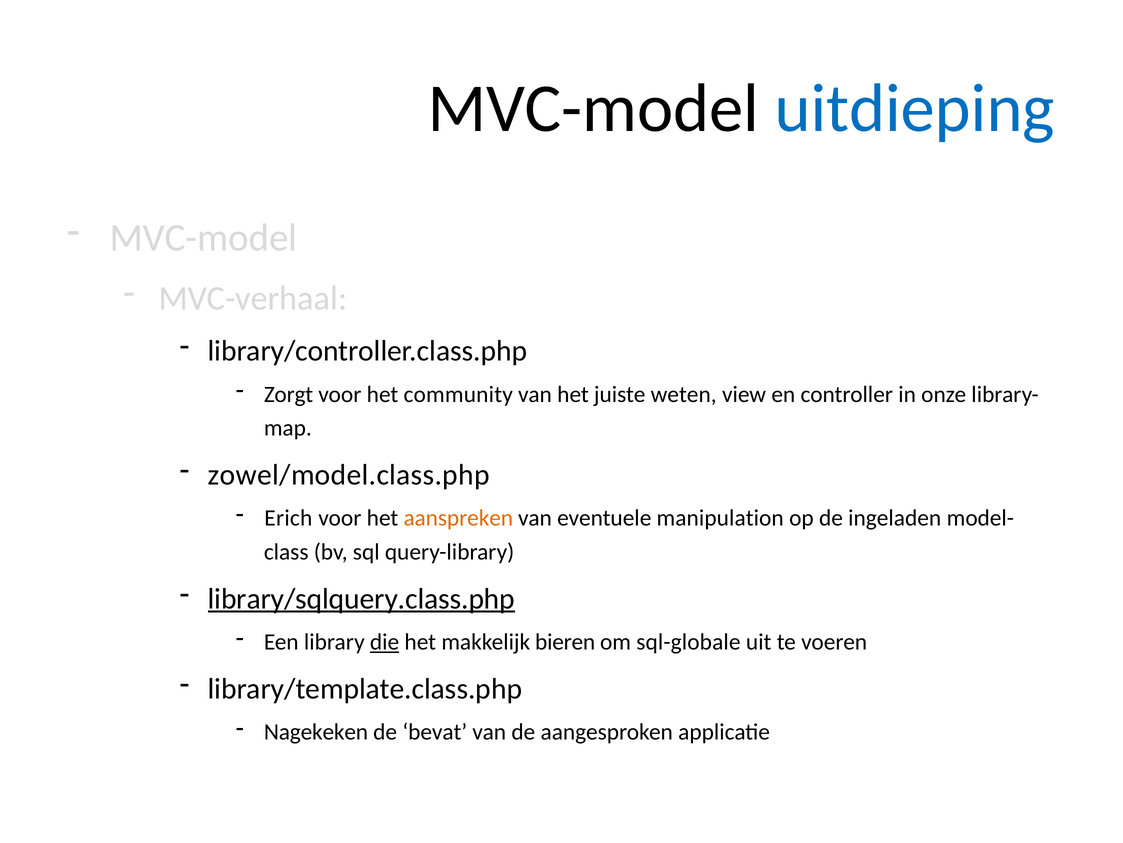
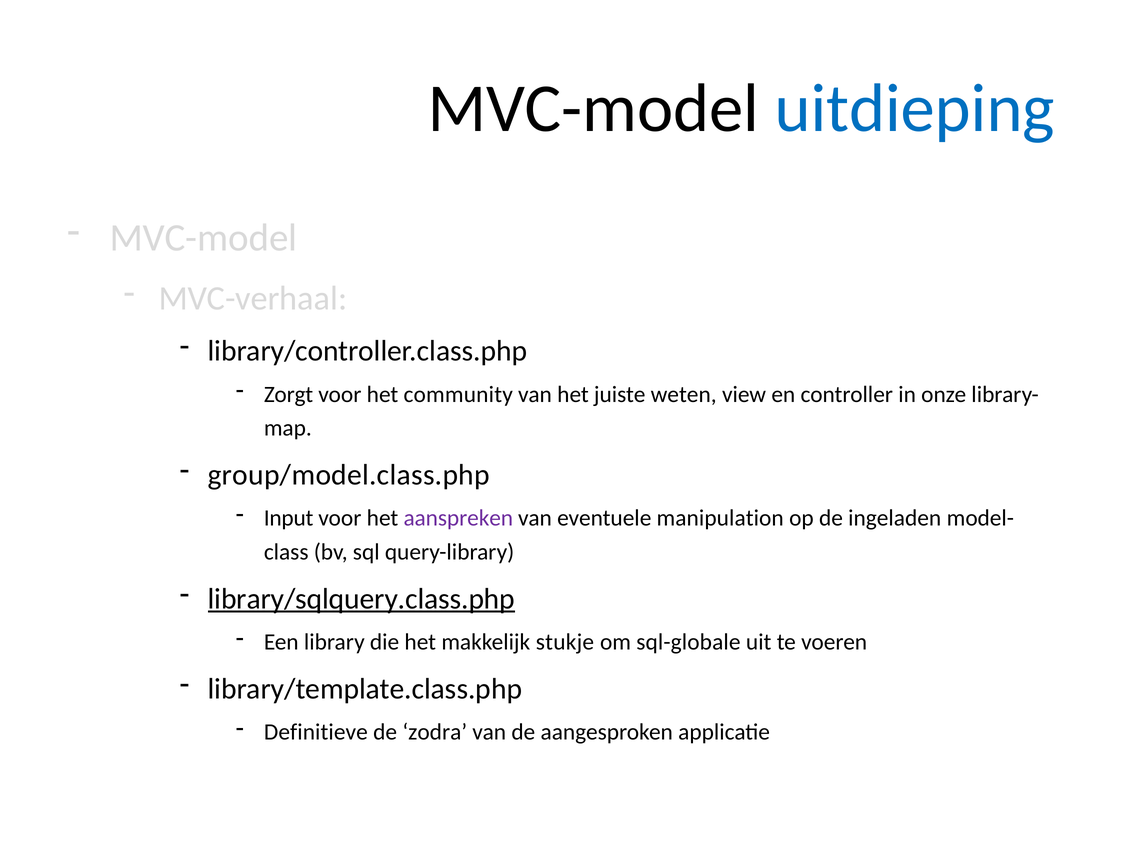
zowel/model.class.php: zowel/model.class.php -> group/model.class.php
Erich: Erich -> Input
aanspreken colour: orange -> purple
die underline: present -> none
bieren: bieren -> stukje
Nagekeken: Nagekeken -> Definitieve
bevat: bevat -> zodra
